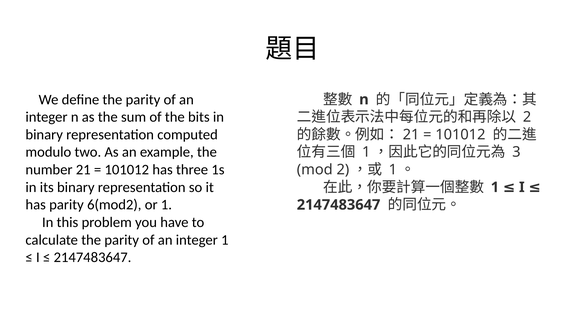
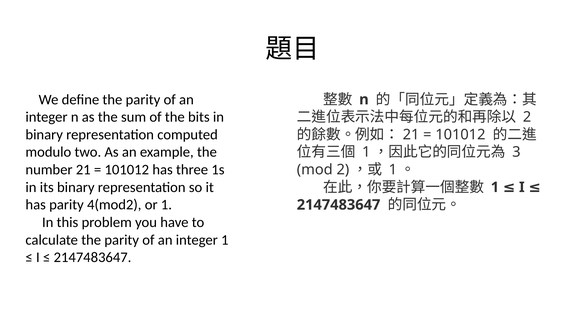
6(mod2: 6(mod2 -> 4(mod2
